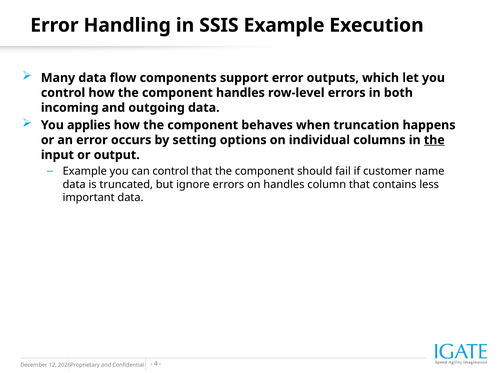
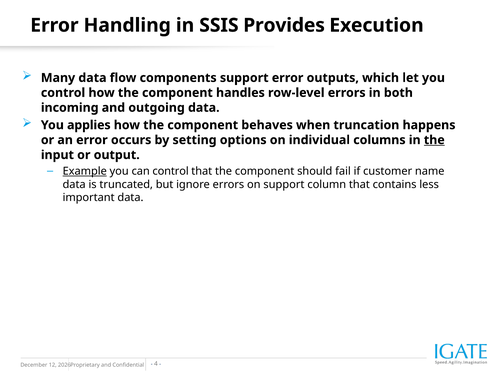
SSIS Example: Example -> Provides
Example at (85, 171) underline: none -> present
on handles: handles -> support
